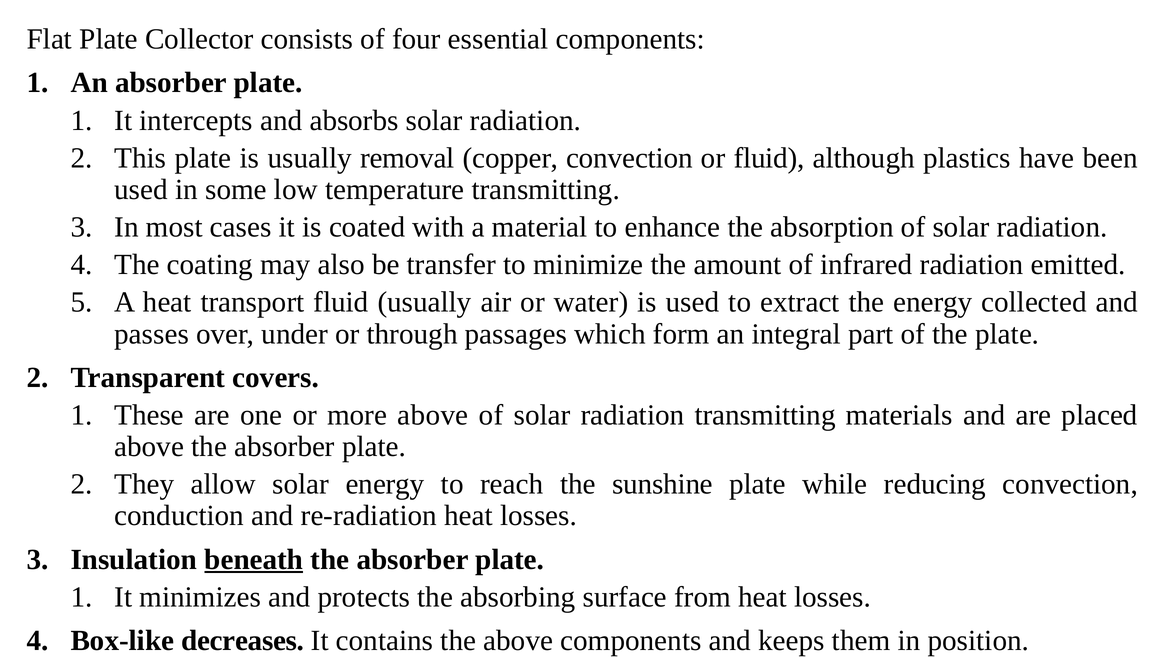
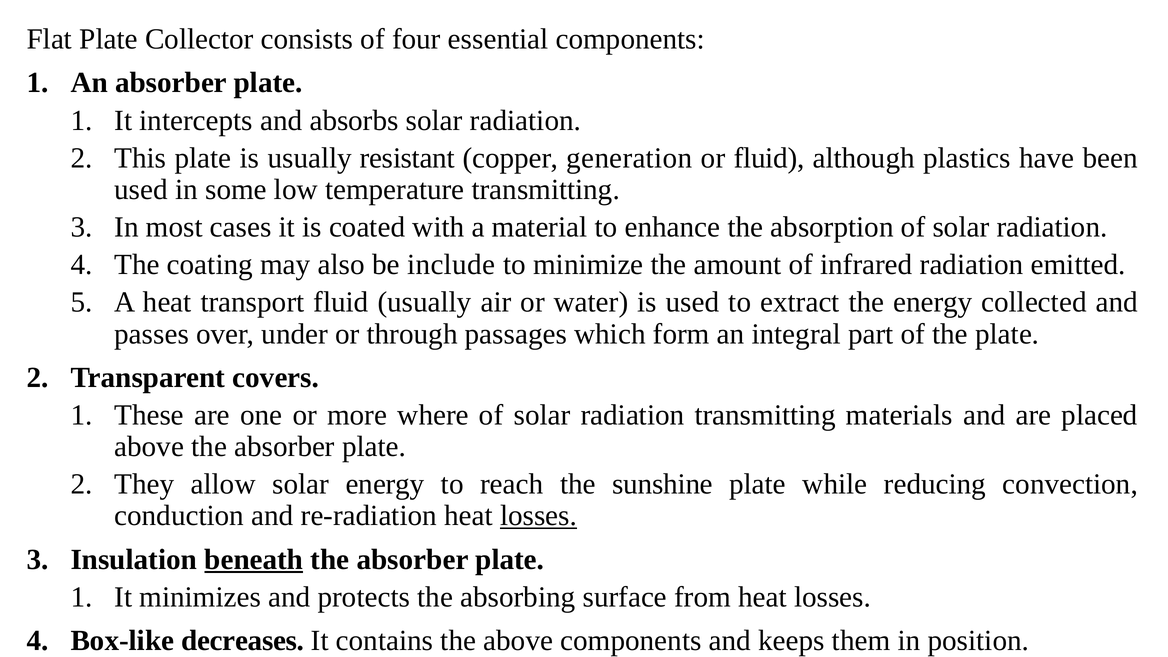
removal: removal -> resistant
copper convection: convection -> generation
transfer: transfer -> include
more above: above -> where
losses at (539, 516) underline: none -> present
